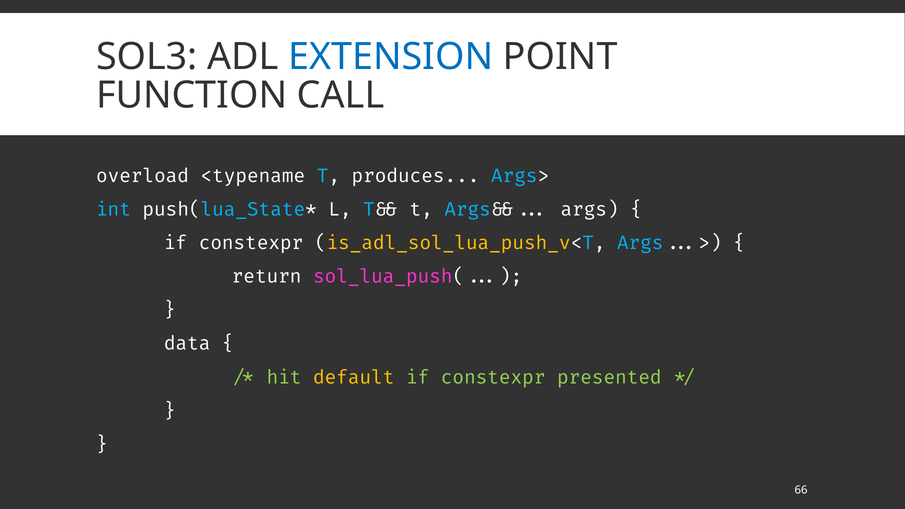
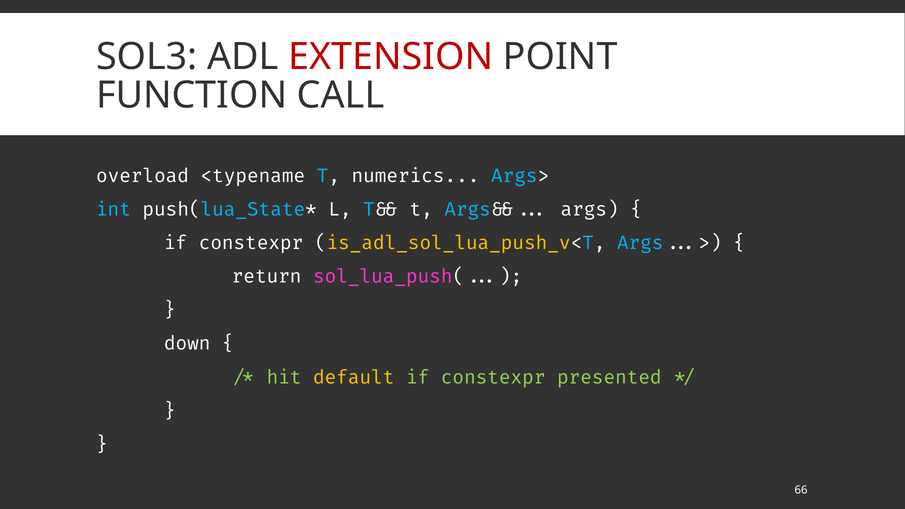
EXTENSION colour: blue -> red
produces: produces -> numerics
data: data -> down
